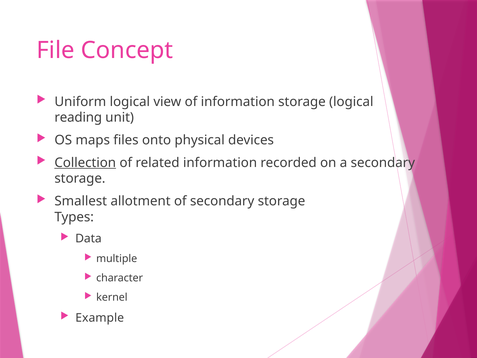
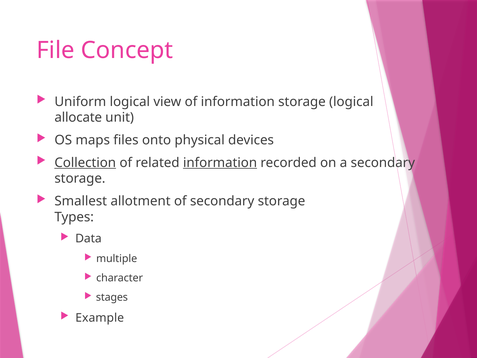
reading: reading -> allocate
information at (220, 163) underline: none -> present
kernel: kernel -> stages
